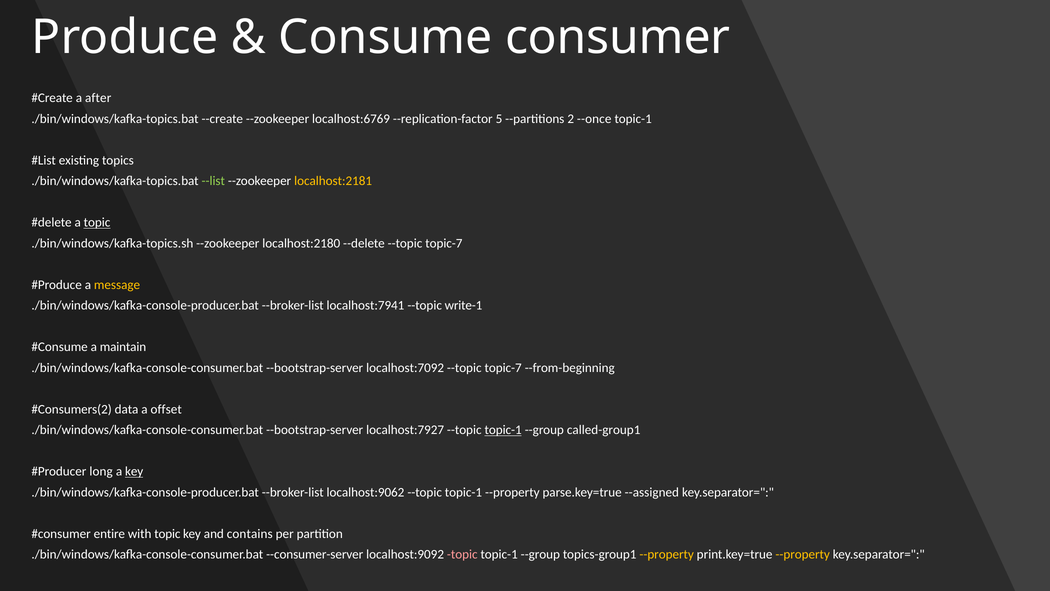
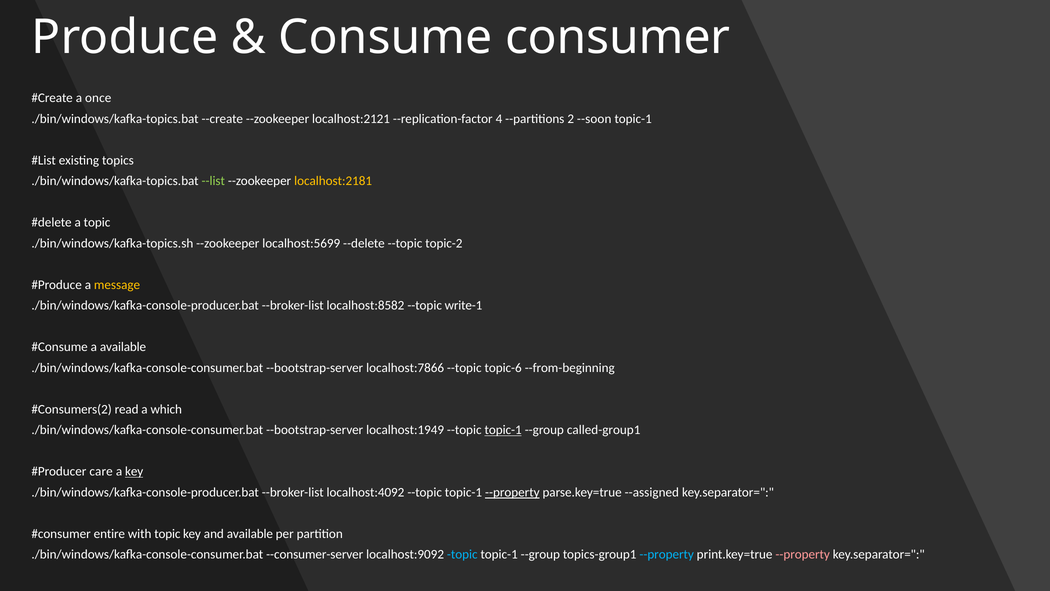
after: after -> once
localhost:6769: localhost:6769 -> localhost:2121
5: 5 -> 4
--once: --once -> --soon
topic at (97, 222) underline: present -> none
localhost:2180: localhost:2180 -> localhost:5699
--delete --topic topic-7: topic-7 -> topic-2
localhost:7941: localhost:7941 -> localhost:8582
a maintain: maintain -> available
localhost:7092: localhost:7092 -> localhost:7866
topic-7 at (503, 368): topic-7 -> topic-6
data: data -> read
offset: offset -> which
localhost:7927: localhost:7927 -> localhost:1949
long: long -> care
localhost:9062: localhost:9062 -> localhost:4092
--property at (512, 492) underline: none -> present
and contains: contains -> available
topic at (462, 554) colour: pink -> light blue
--property at (667, 554) colour: yellow -> light blue
--property at (803, 554) colour: yellow -> pink
